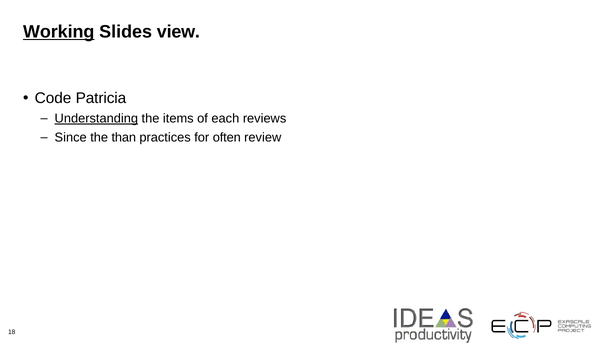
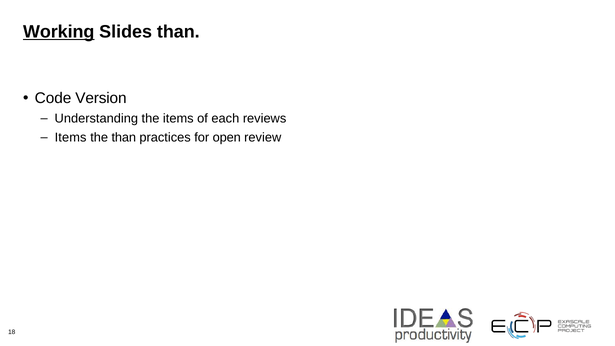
Slides view: view -> than
Patricia: Patricia -> Version
Understanding underline: present -> none
Since at (71, 138): Since -> Items
often: often -> open
